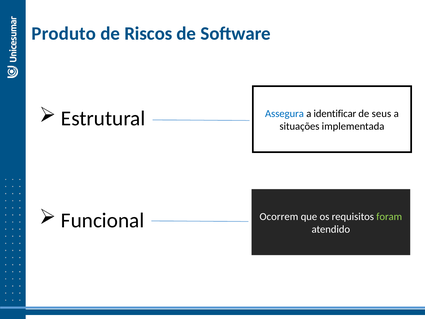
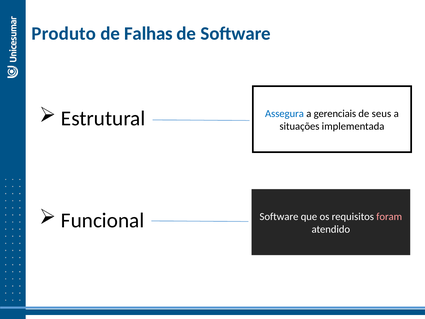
Riscos: Riscos -> Falhas
identificar: identificar -> gerenciais
Ocorrem at (279, 216): Ocorrem -> Software
foram colour: light green -> pink
